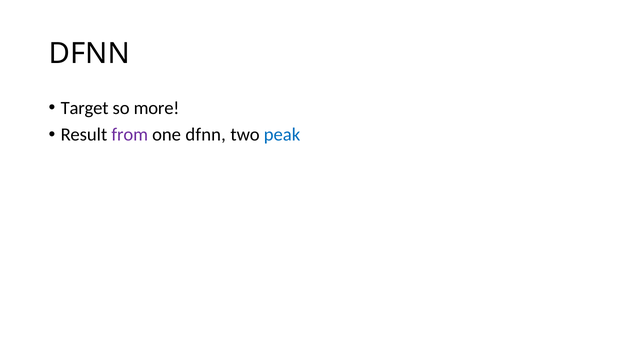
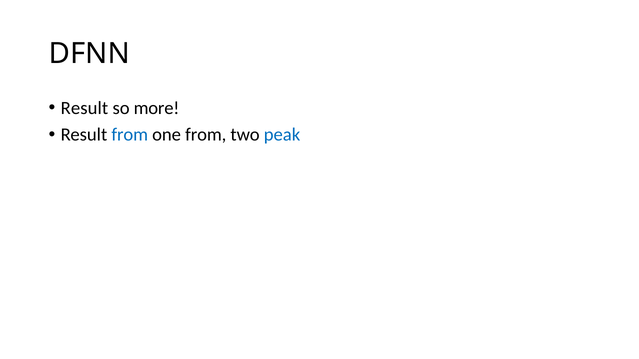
Target at (85, 108): Target -> Result
from at (130, 135) colour: purple -> blue
one dfnn: dfnn -> from
